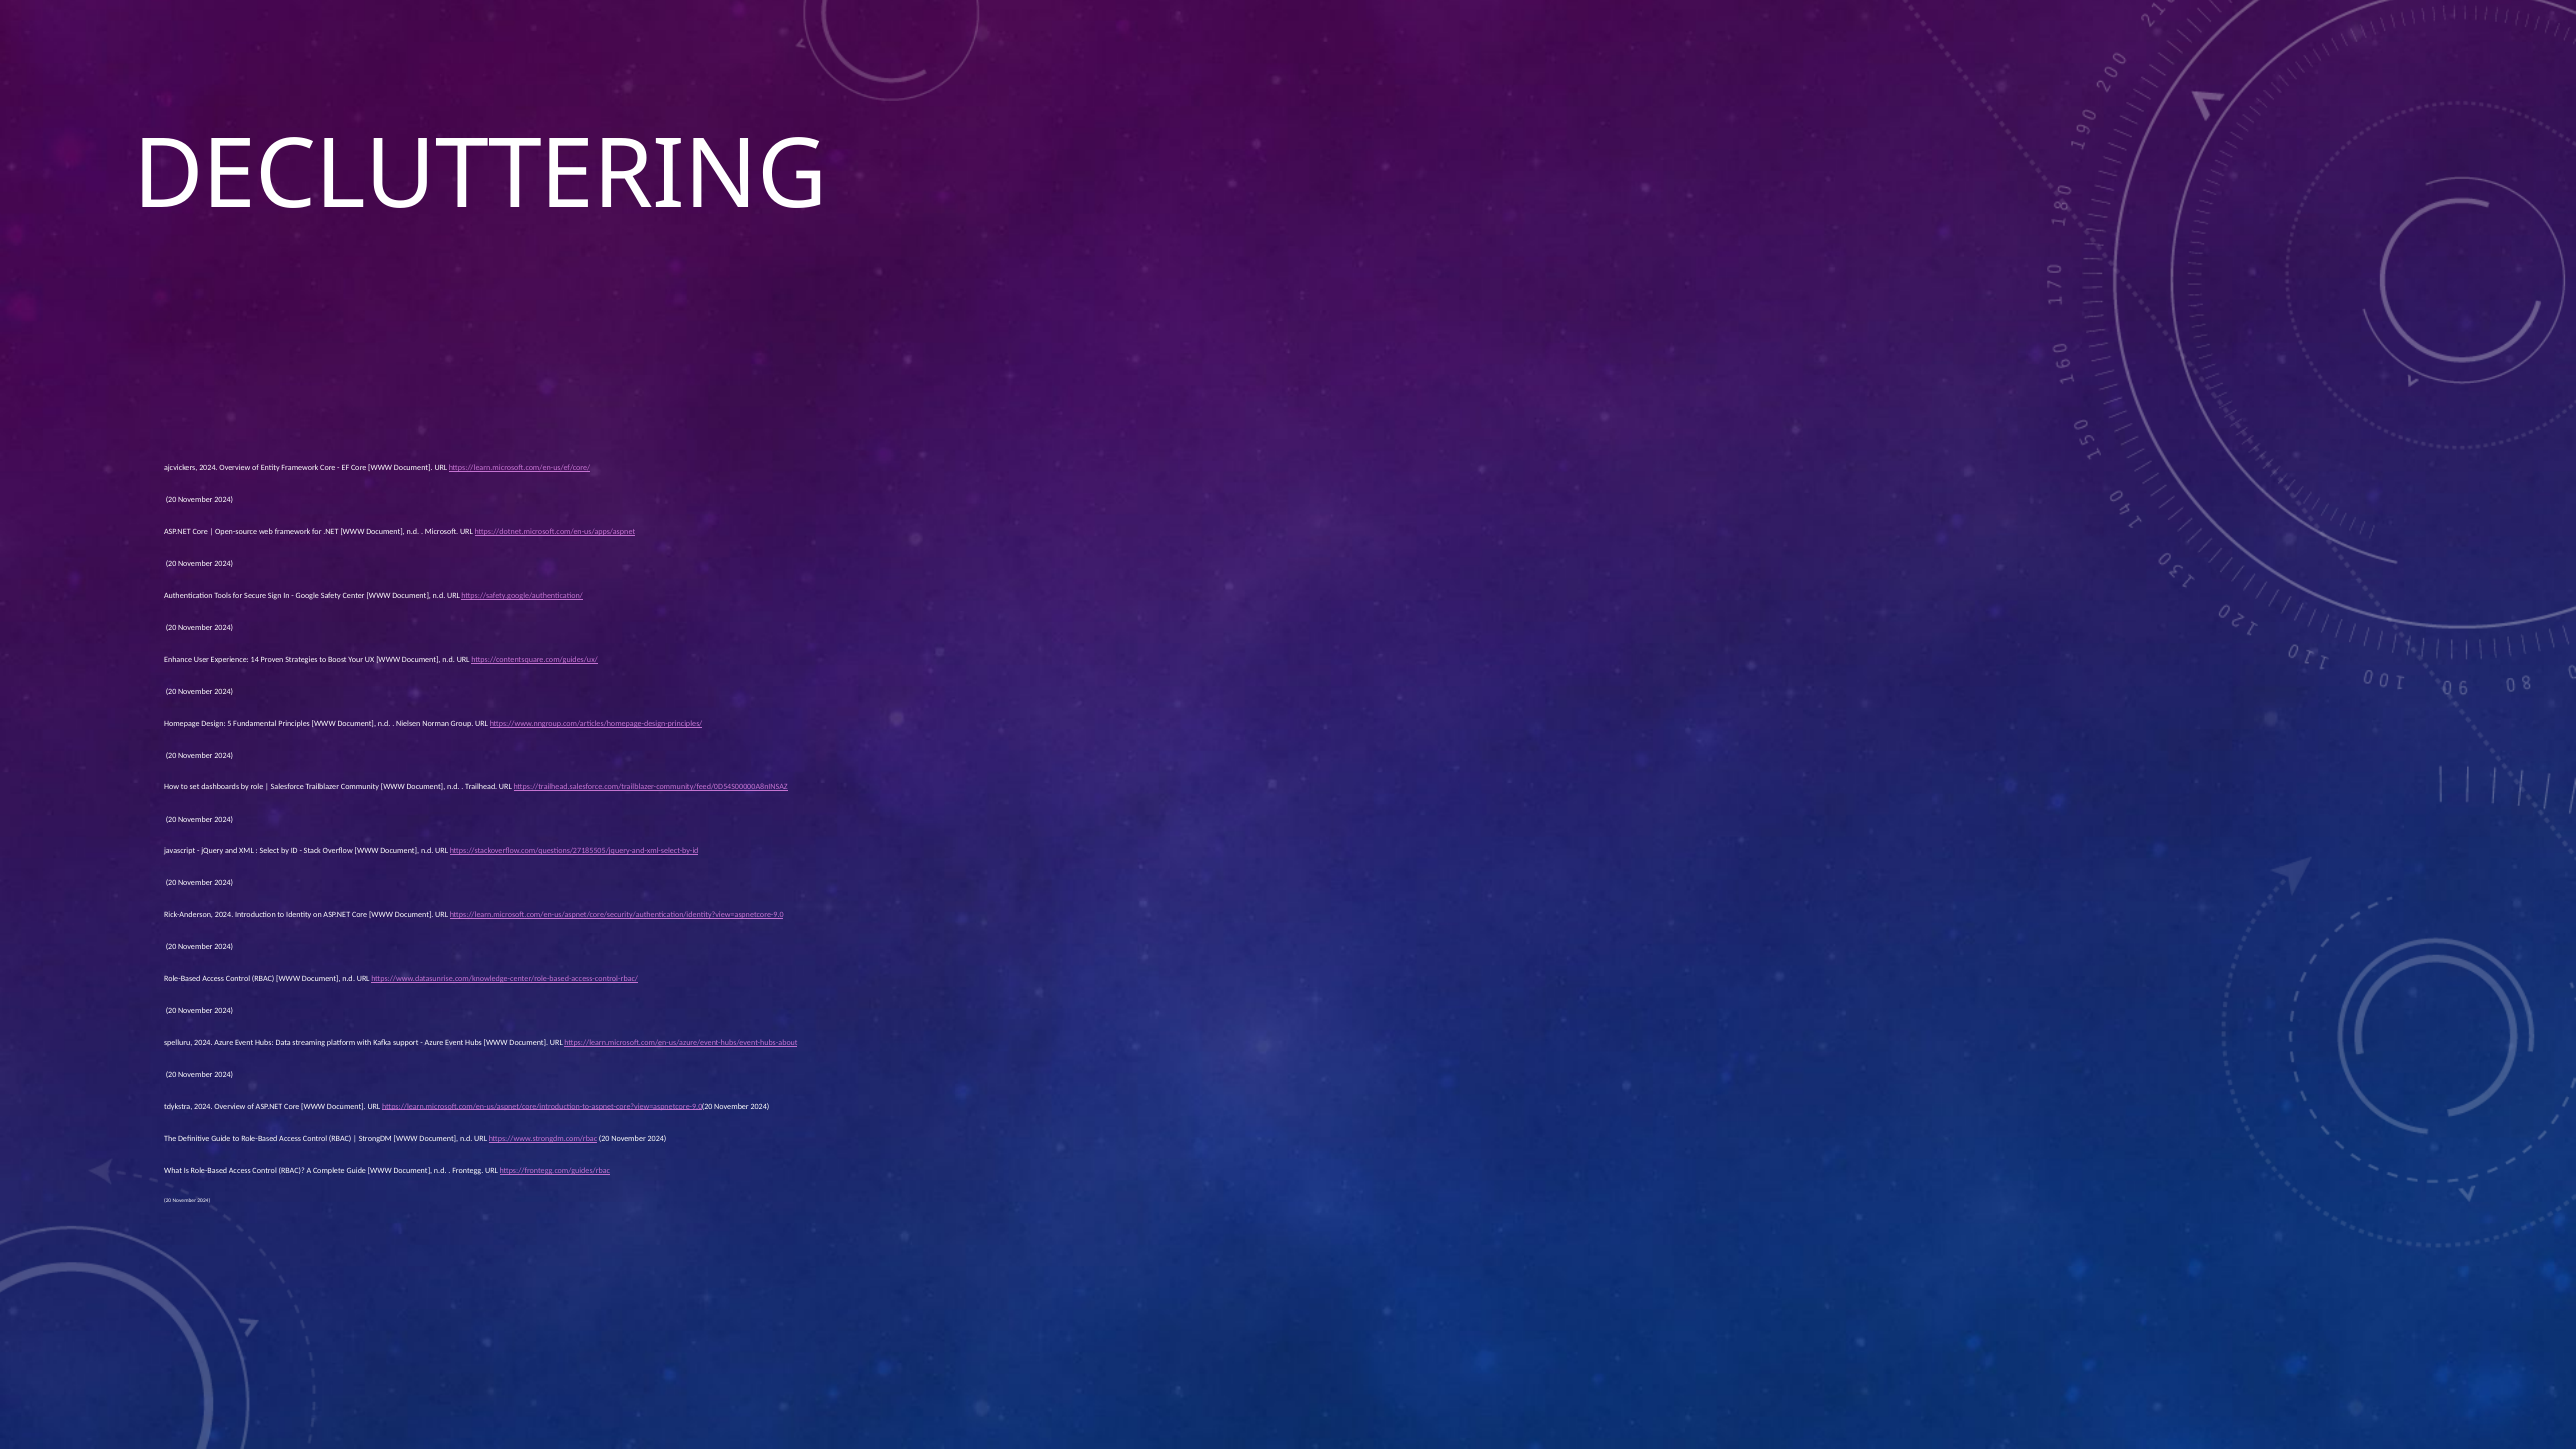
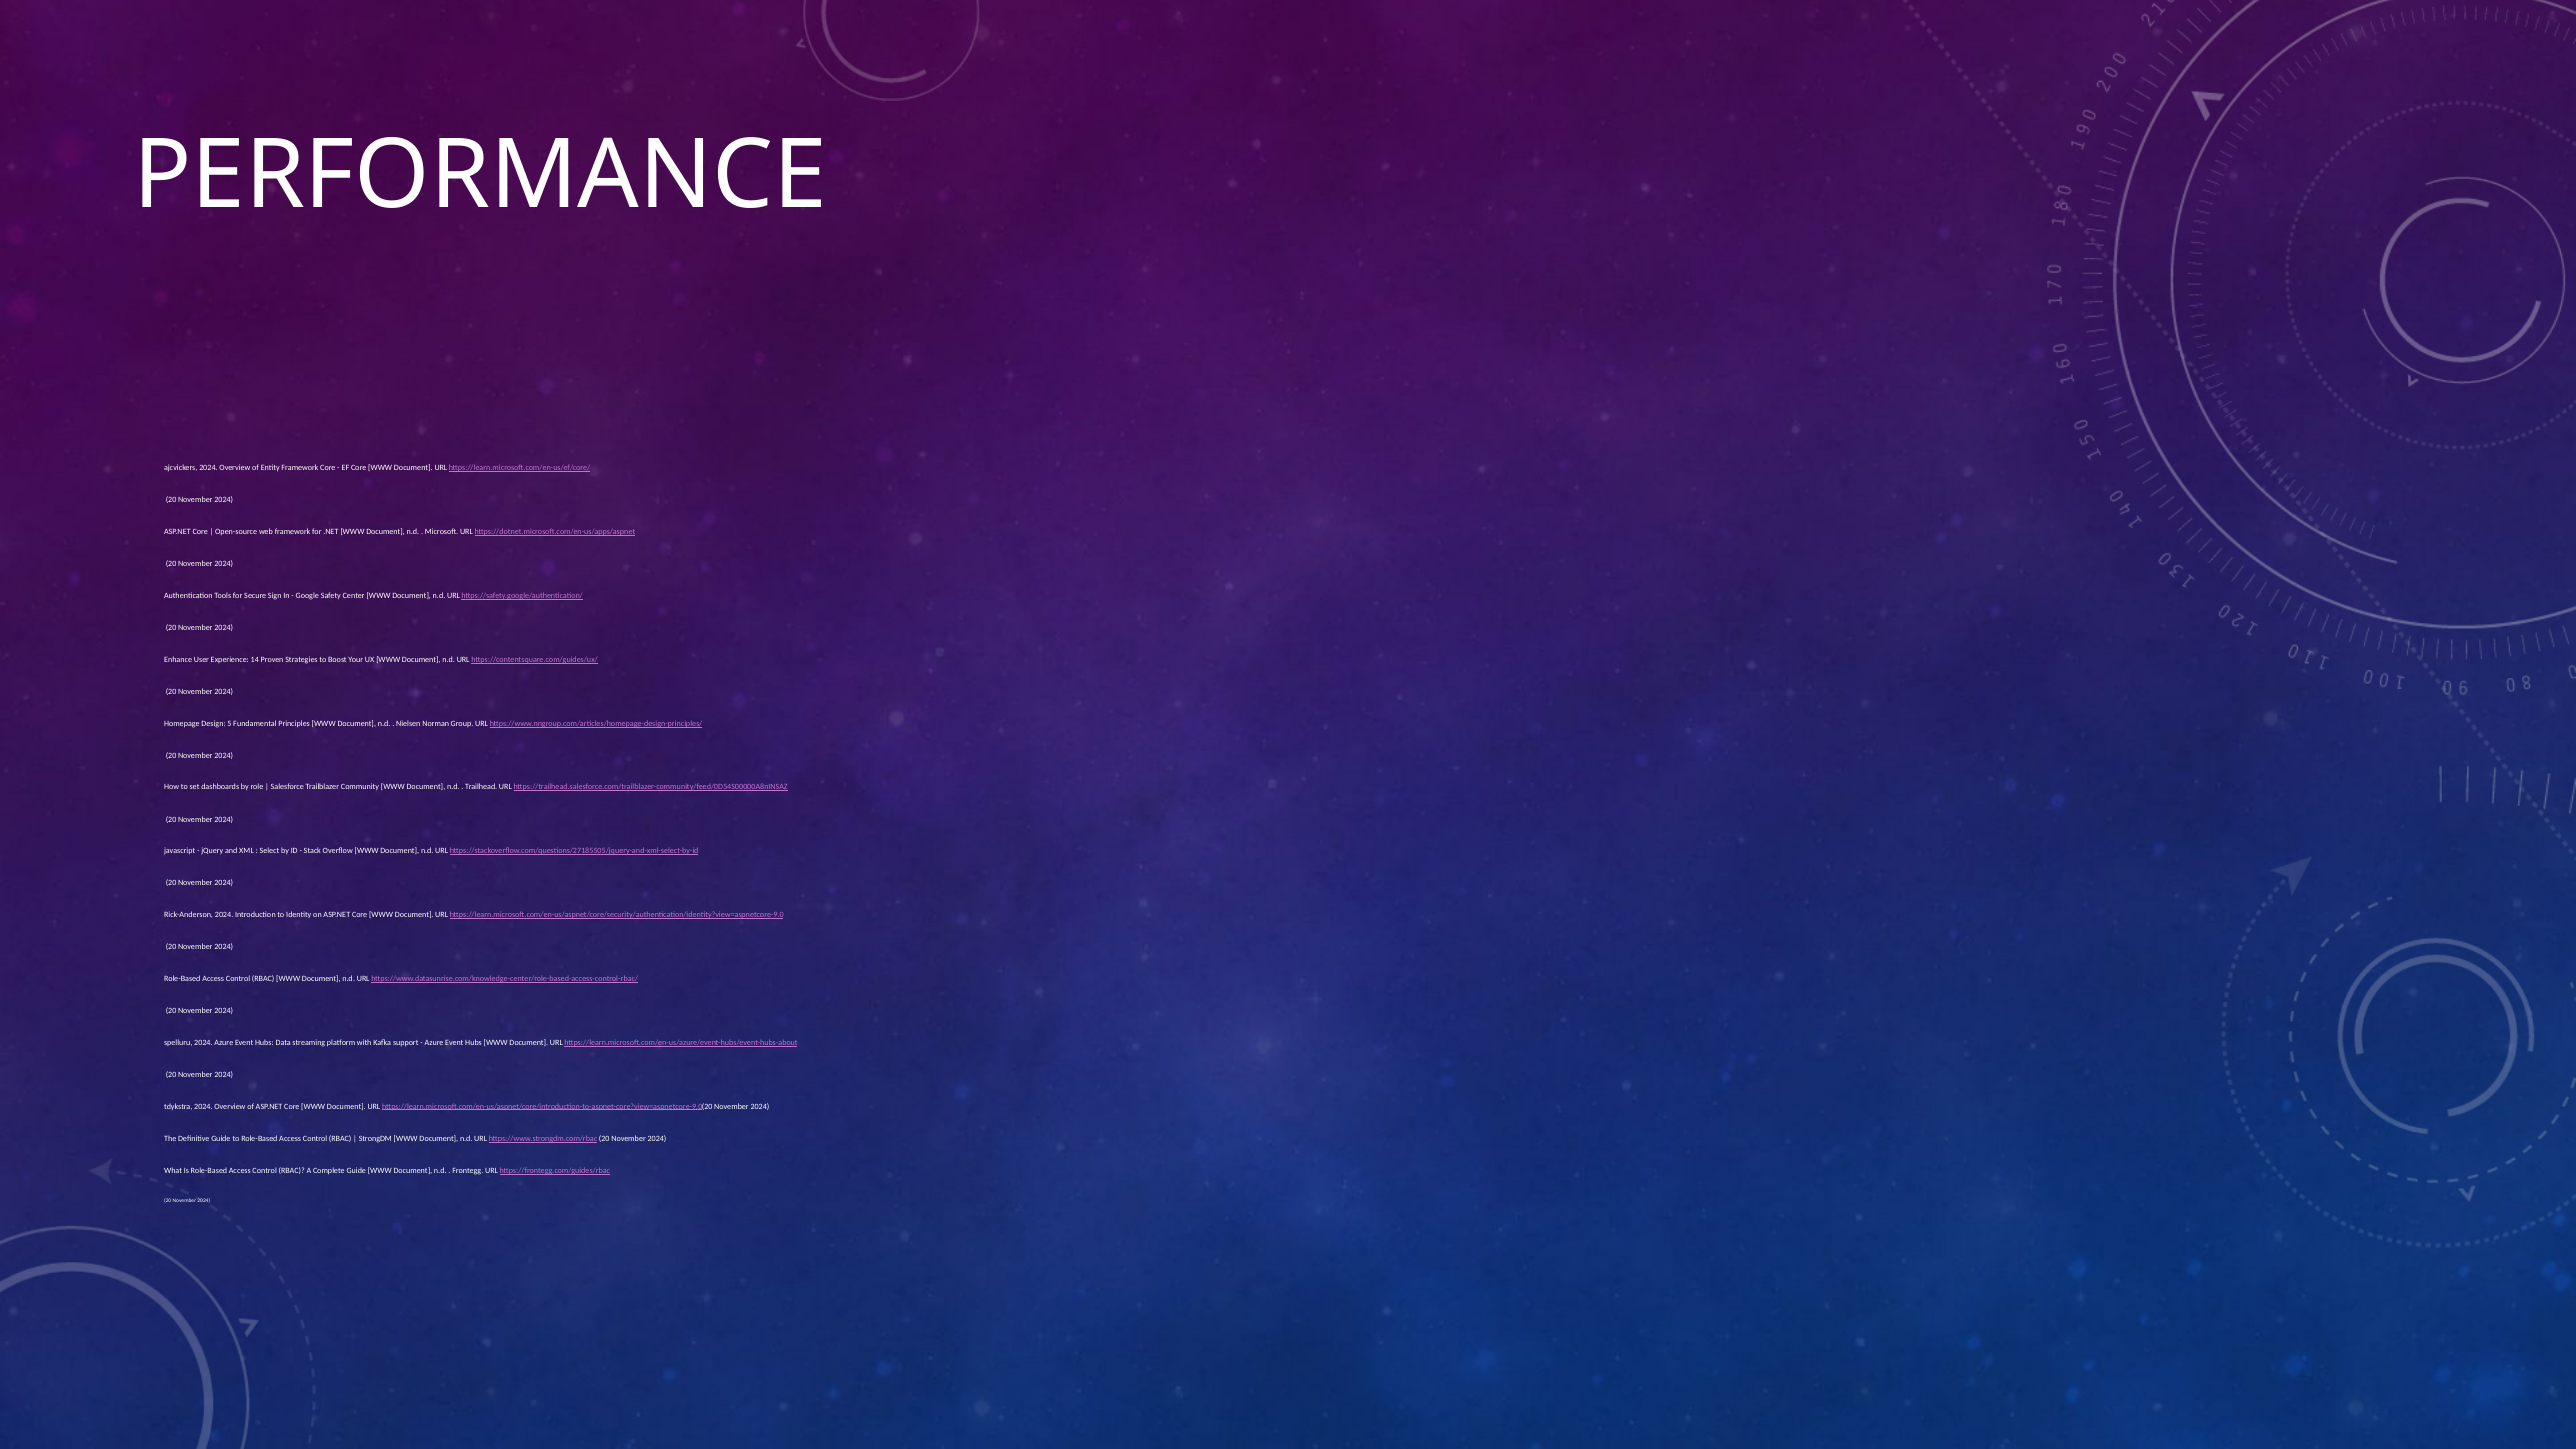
DECLUTTERING: DECLUTTERING -> PERFORMANCE
